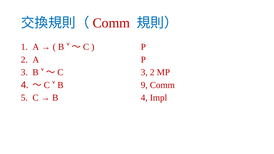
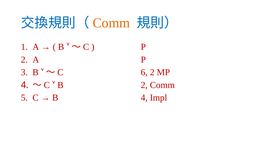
Comm at (111, 23) colour: red -> orange
3 at (144, 72): 3 -> 6
9 at (144, 85): 9 -> 2
